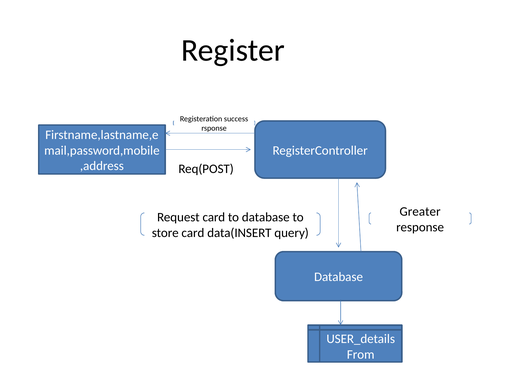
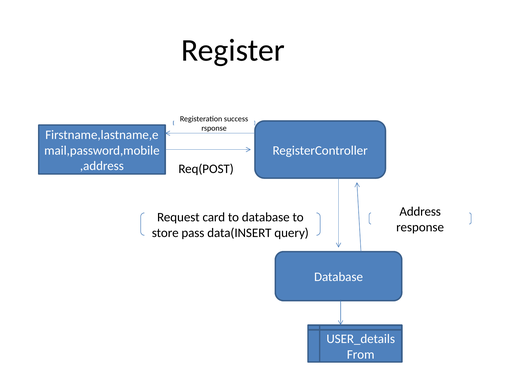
Greater: Greater -> Address
store card: card -> pass
